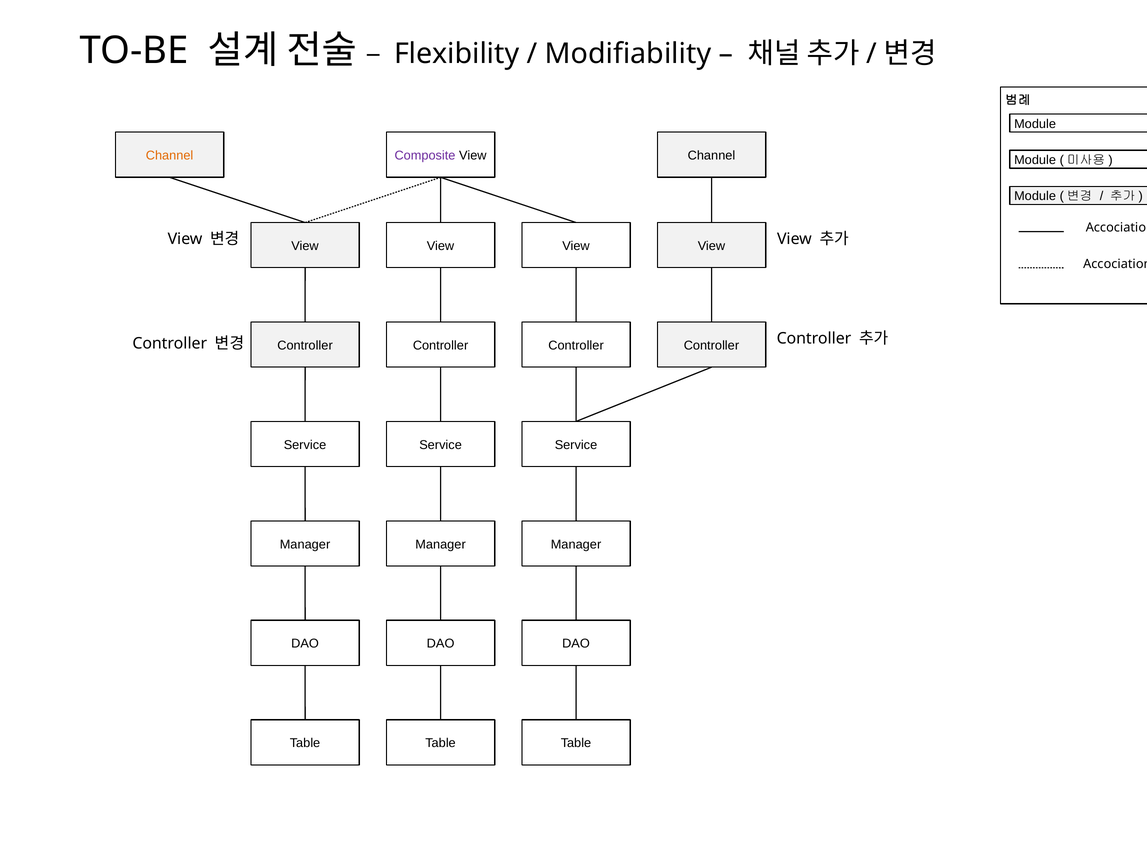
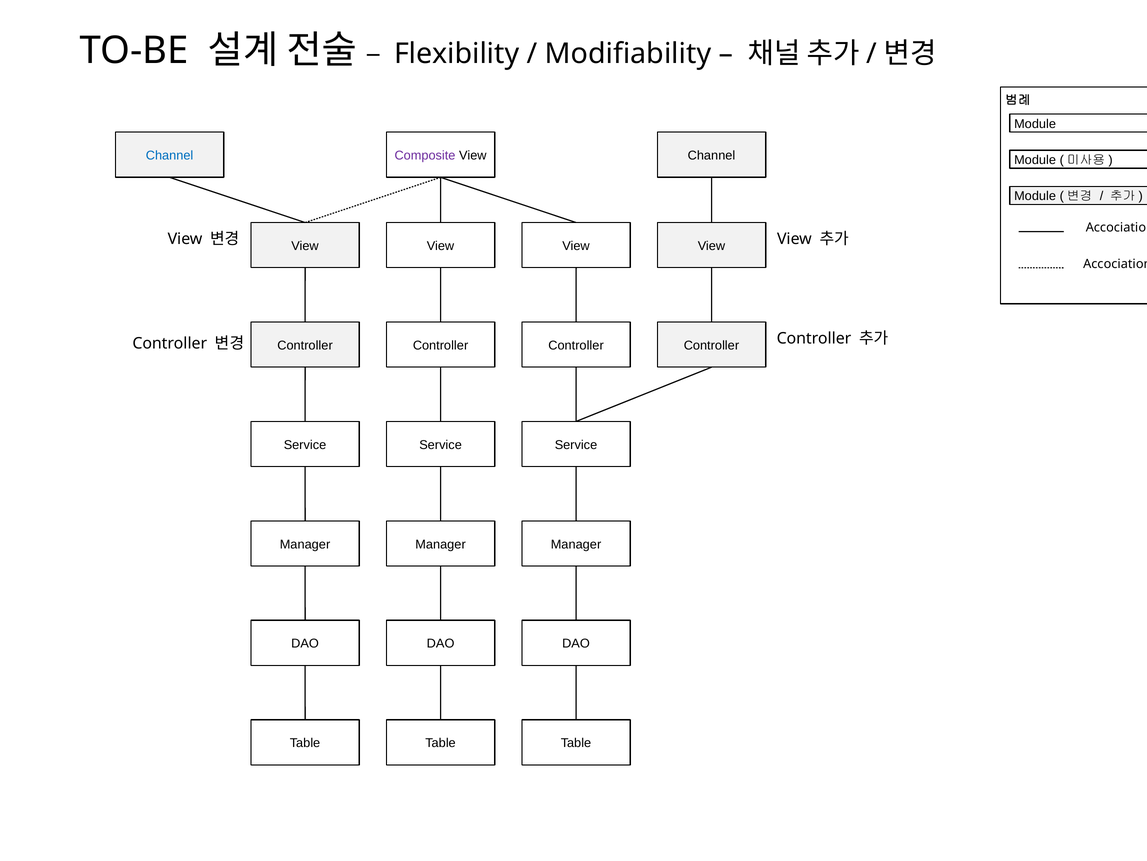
Channel at (170, 155) colour: orange -> blue
